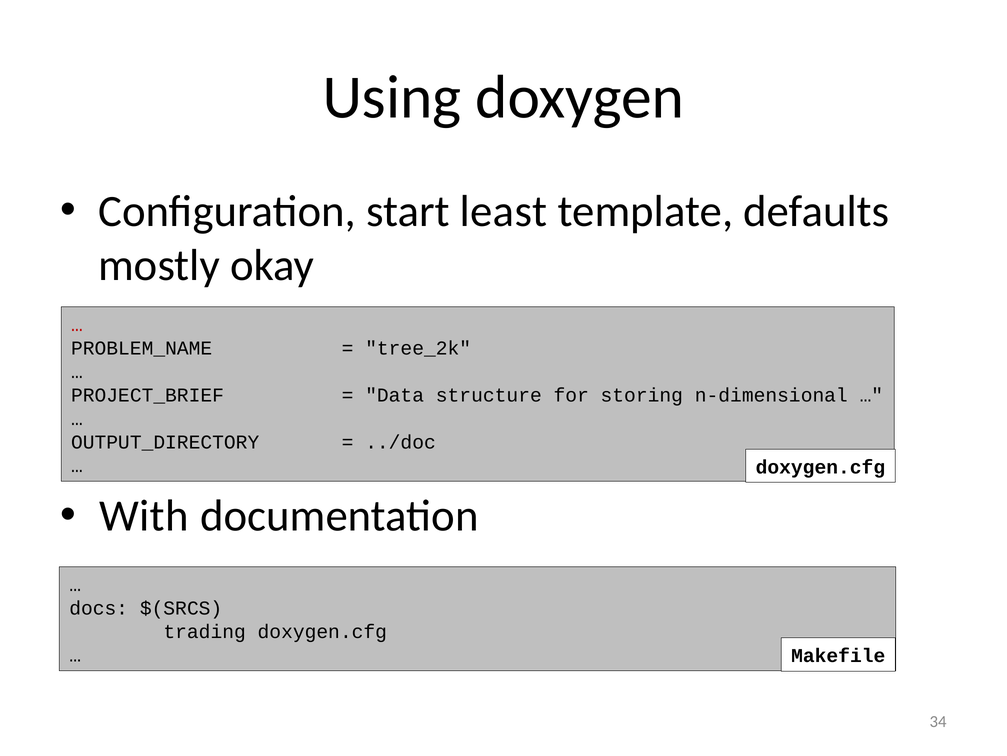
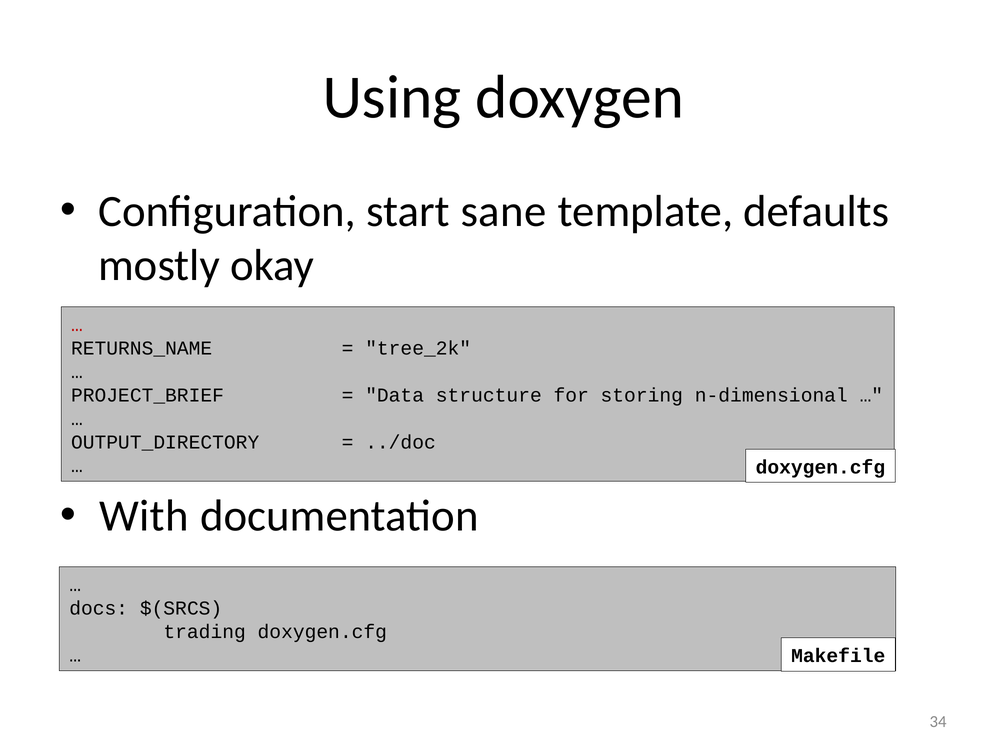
least: least -> sane
PROBLEM_NAME: PROBLEM_NAME -> RETURNS_NAME
